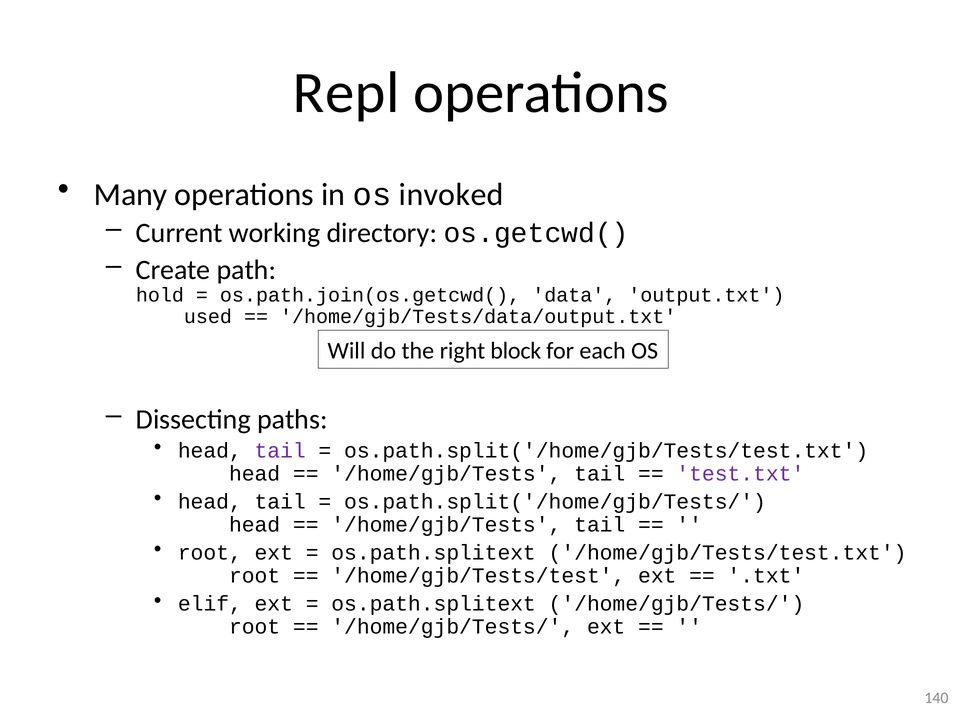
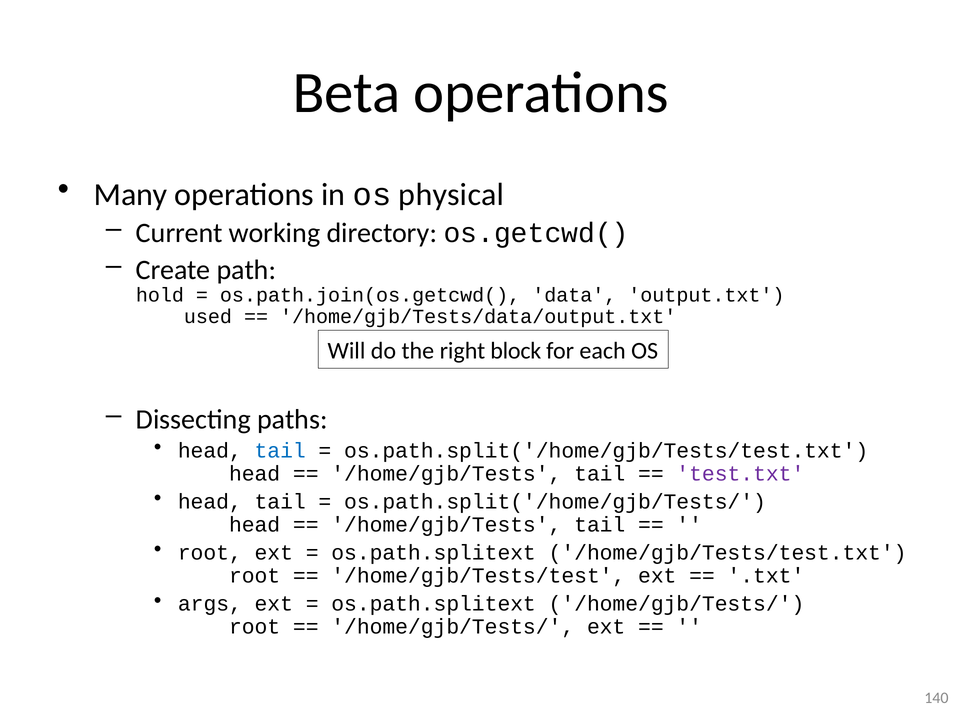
Repl: Repl -> Beta
invoked: invoked -> physical
tail at (280, 451) colour: purple -> blue
elif: elif -> args
